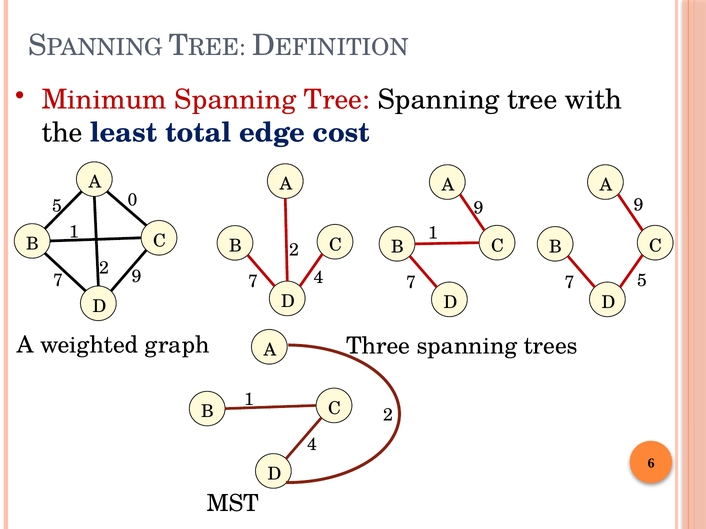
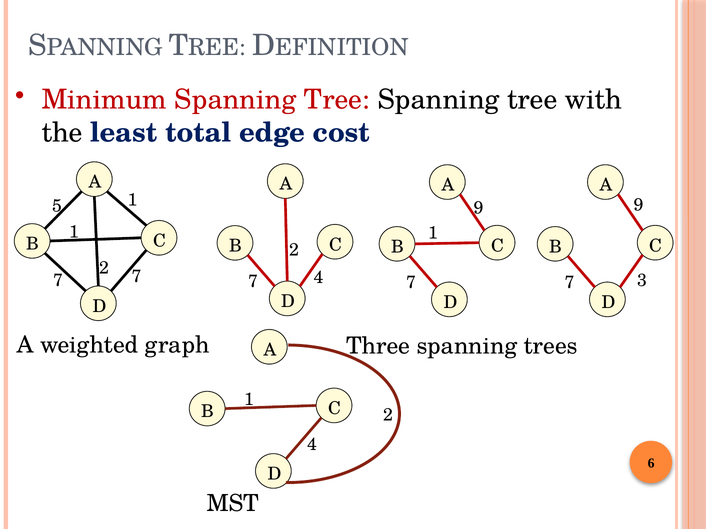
5 0: 0 -> 1
7 9: 9 -> 7
7 5: 5 -> 3
